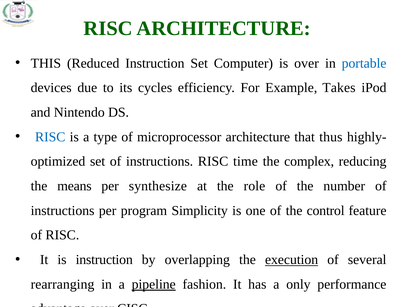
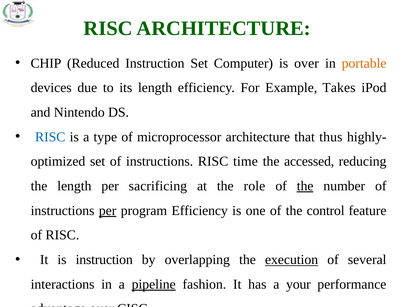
THIS: THIS -> CHIP
portable colour: blue -> orange
its cycles: cycles -> length
complex: complex -> accessed
the means: means -> length
synthesize: synthesize -> sacrificing
the at (305, 186) underline: none -> present
per at (108, 211) underline: none -> present
program Simplicity: Simplicity -> Efficiency
rearranging: rearranging -> interactions
only: only -> your
